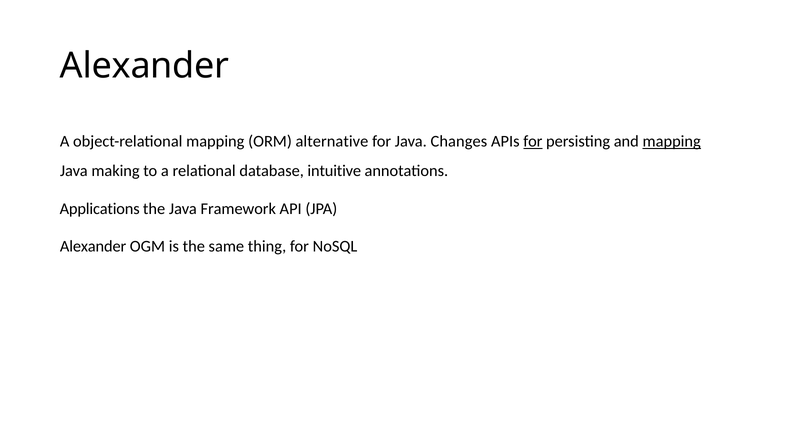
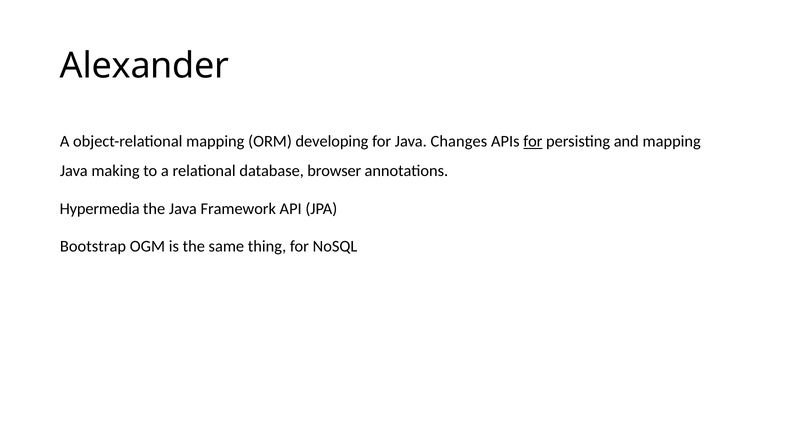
alternative: alternative -> developing
mapping at (672, 141) underline: present -> none
intuitive: intuitive -> browser
Applications: Applications -> Hypermedia
Alexander at (93, 246): Alexander -> Bootstrap
